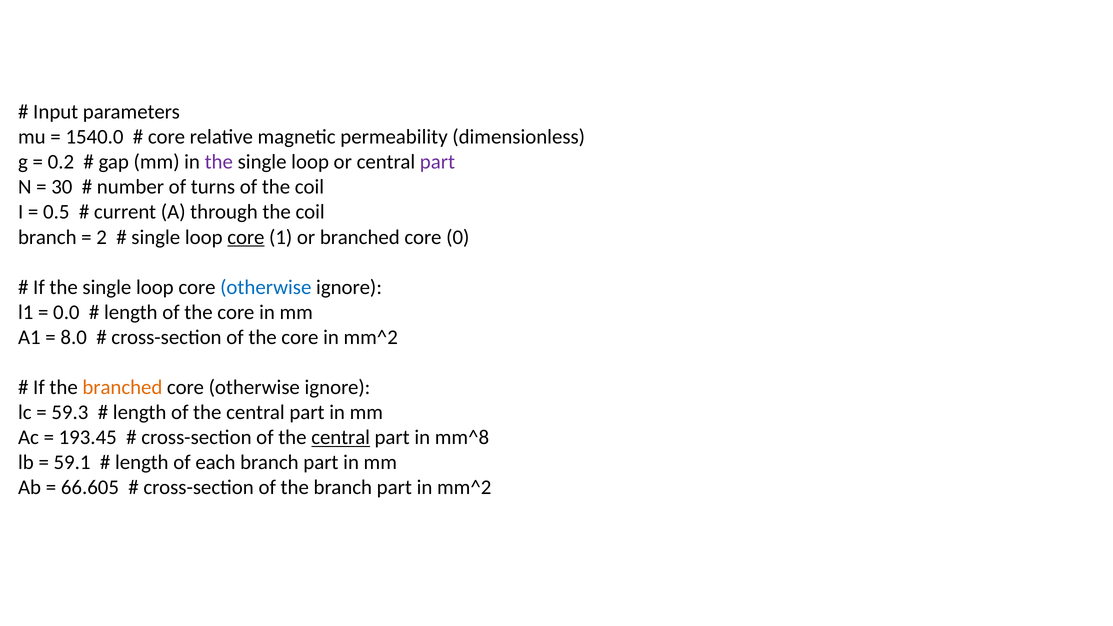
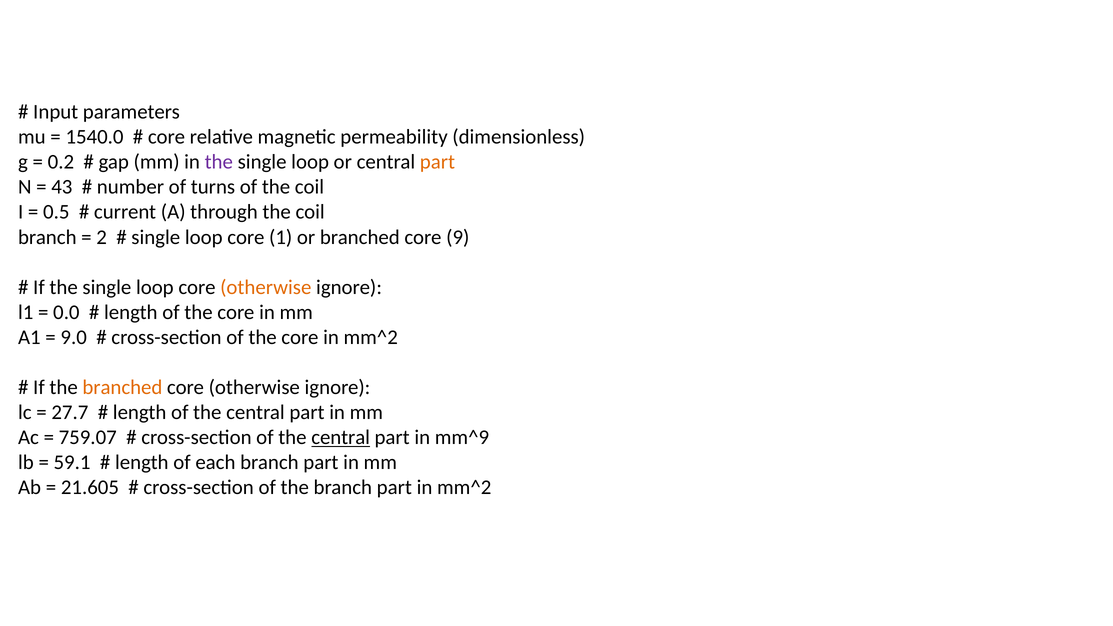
part at (437, 162) colour: purple -> orange
30: 30 -> 43
core at (246, 237) underline: present -> none
0: 0 -> 9
otherwise at (266, 287) colour: blue -> orange
8.0: 8.0 -> 9.0
59.3: 59.3 -> 27.7
193.45: 193.45 -> 759.07
mm^8: mm^8 -> mm^9
66.605: 66.605 -> 21.605
